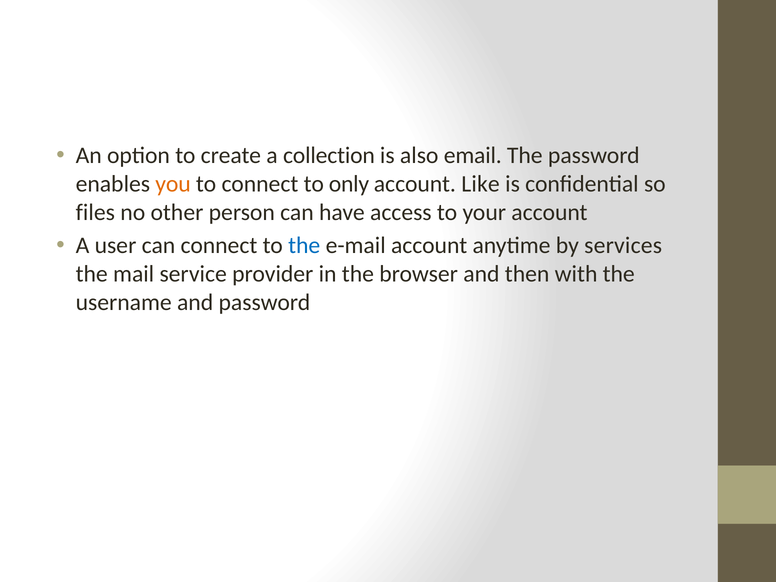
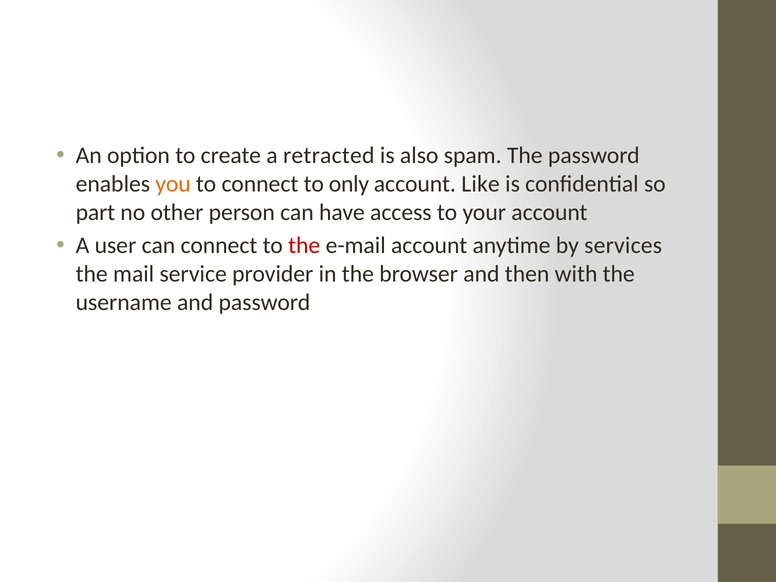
collection: collection -> retracted
email: email -> spam
files: files -> part
the at (304, 246) colour: blue -> red
